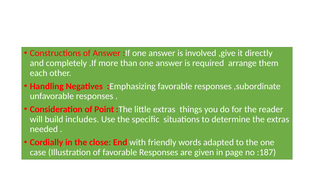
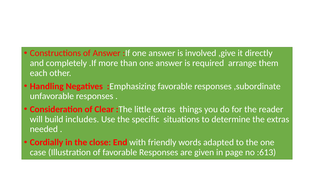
Point: Point -> Clear
:187: :187 -> :613
